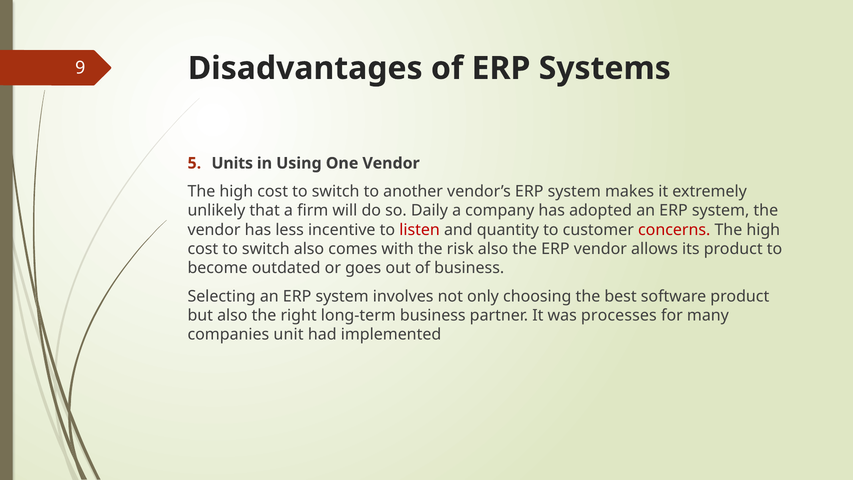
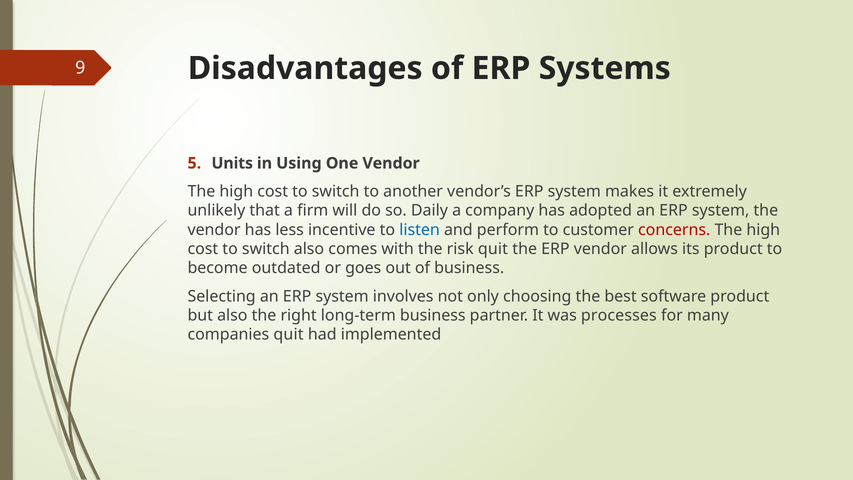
listen colour: red -> blue
quantity: quantity -> perform
risk also: also -> quit
companies unit: unit -> quit
